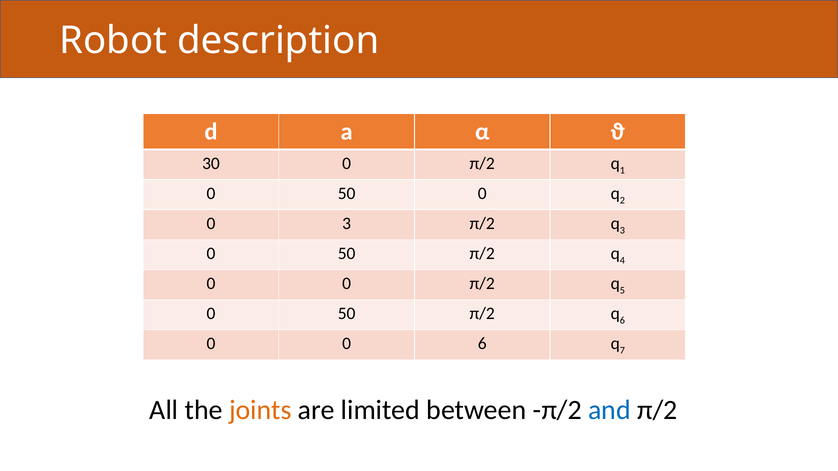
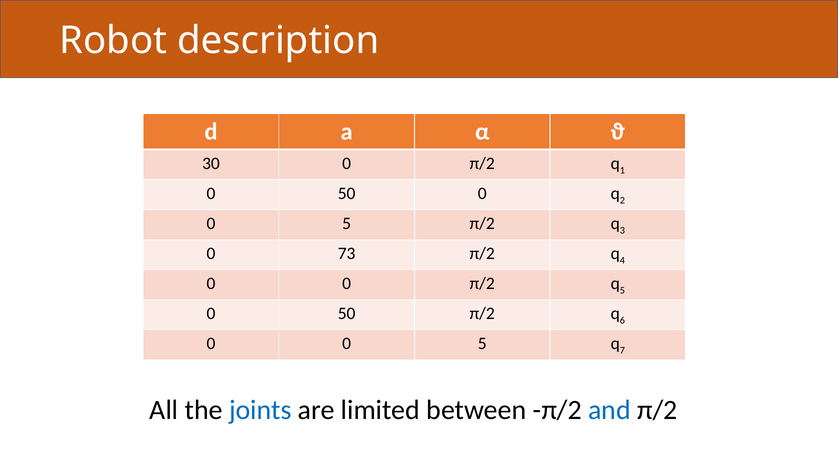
3 at (347, 224): 3 -> 5
50 at (347, 254): 50 -> 73
0 0 6: 6 -> 5
joints colour: orange -> blue
